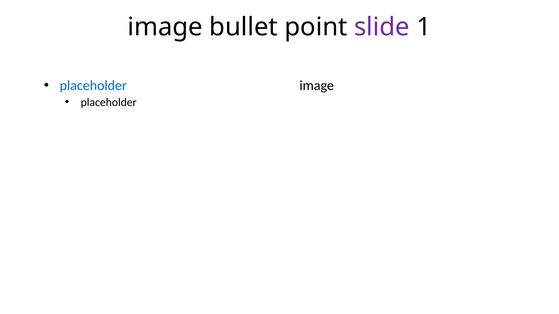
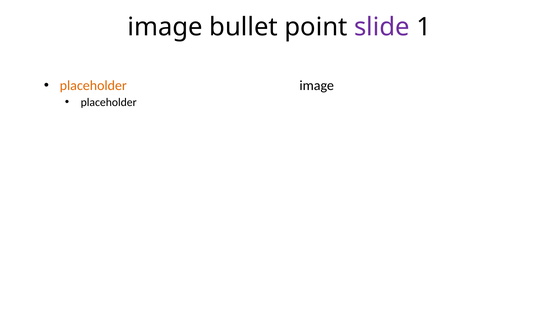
placeholder at (93, 86) colour: blue -> orange
